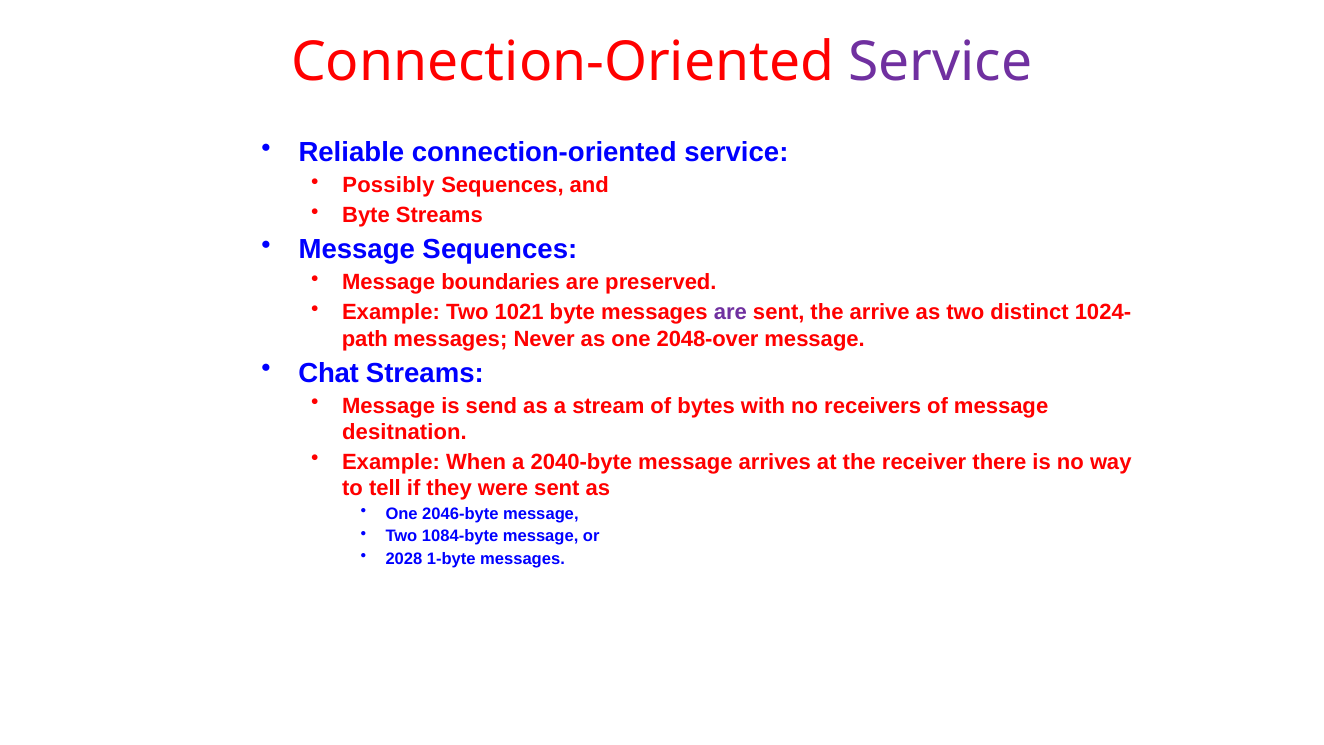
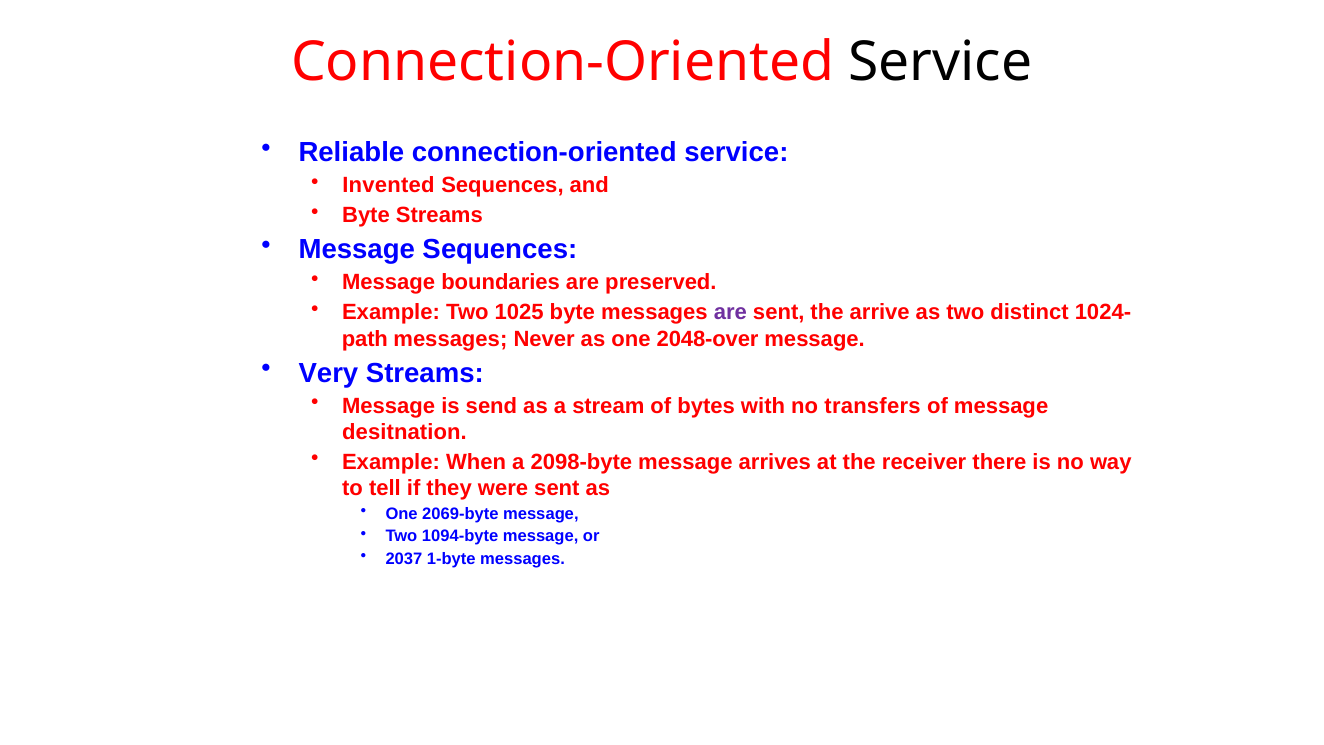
Service at (940, 62) colour: purple -> black
Possibly: Possibly -> Invented
1021: 1021 -> 1025
Chat: Chat -> Very
receivers: receivers -> transfers
2040-byte: 2040-byte -> 2098-byte
2046-byte: 2046-byte -> 2069-byte
1084-byte: 1084-byte -> 1094-byte
2028: 2028 -> 2037
